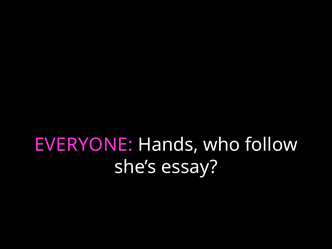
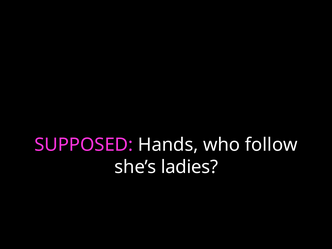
EVERYONE: EVERYONE -> SUPPOSED
essay: essay -> ladies
